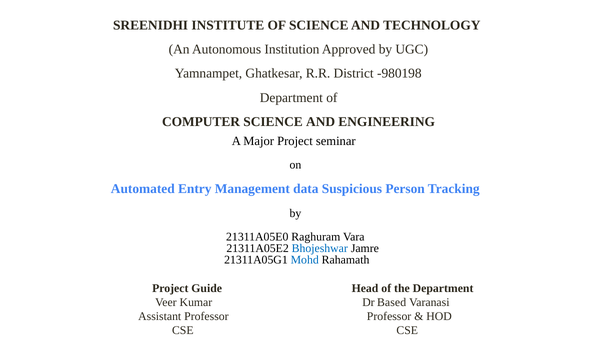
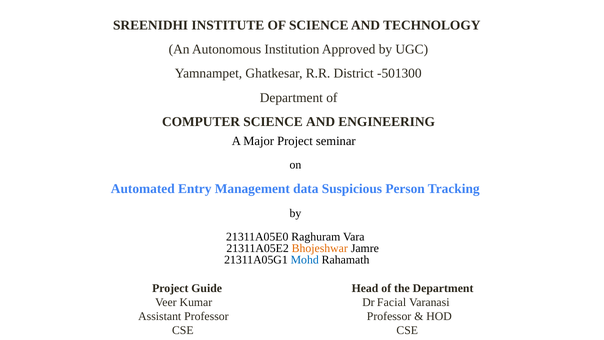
-980198: -980198 -> -501300
Bhojeshwar colour: blue -> orange
Based: Based -> Facial
